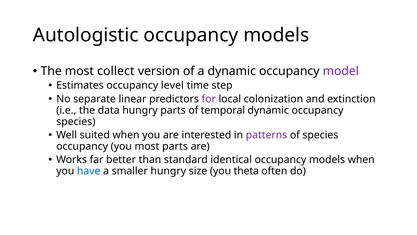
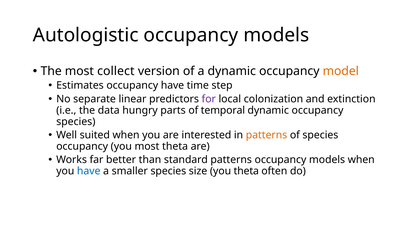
model colour: purple -> orange
occupancy level: level -> have
patterns at (267, 135) colour: purple -> orange
most parts: parts -> theta
standard identical: identical -> patterns
smaller hungry: hungry -> species
